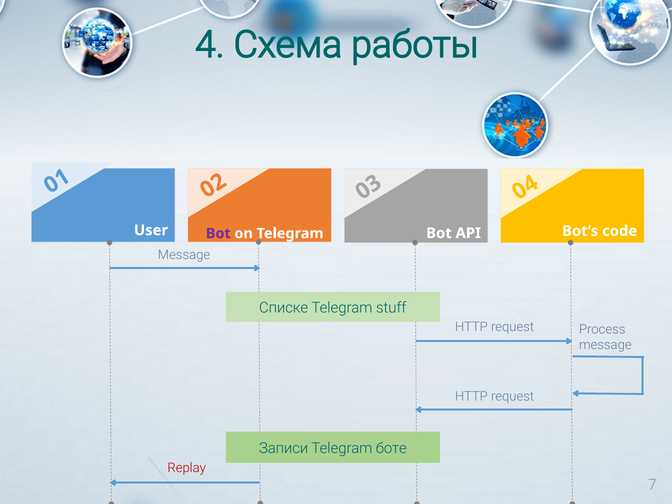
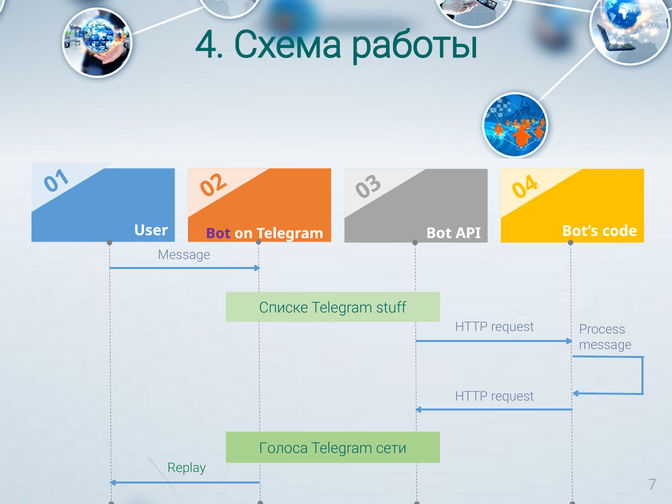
Записи: Записи -> Голоса
боте: боте -> сети
Replay colour: red -> green
